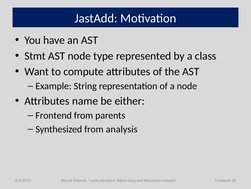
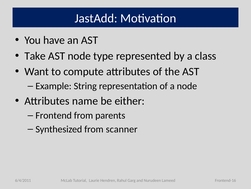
Stmt: Stmt -> Take
analysis: analysis -> scanner
